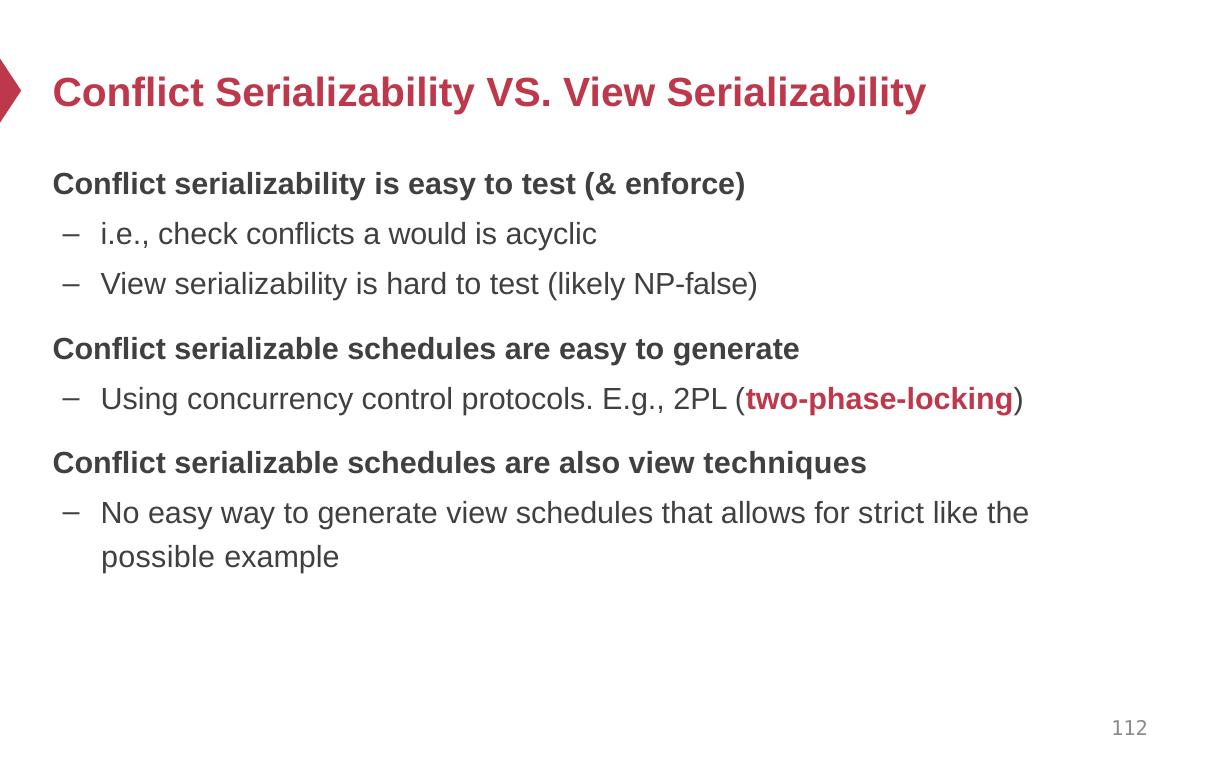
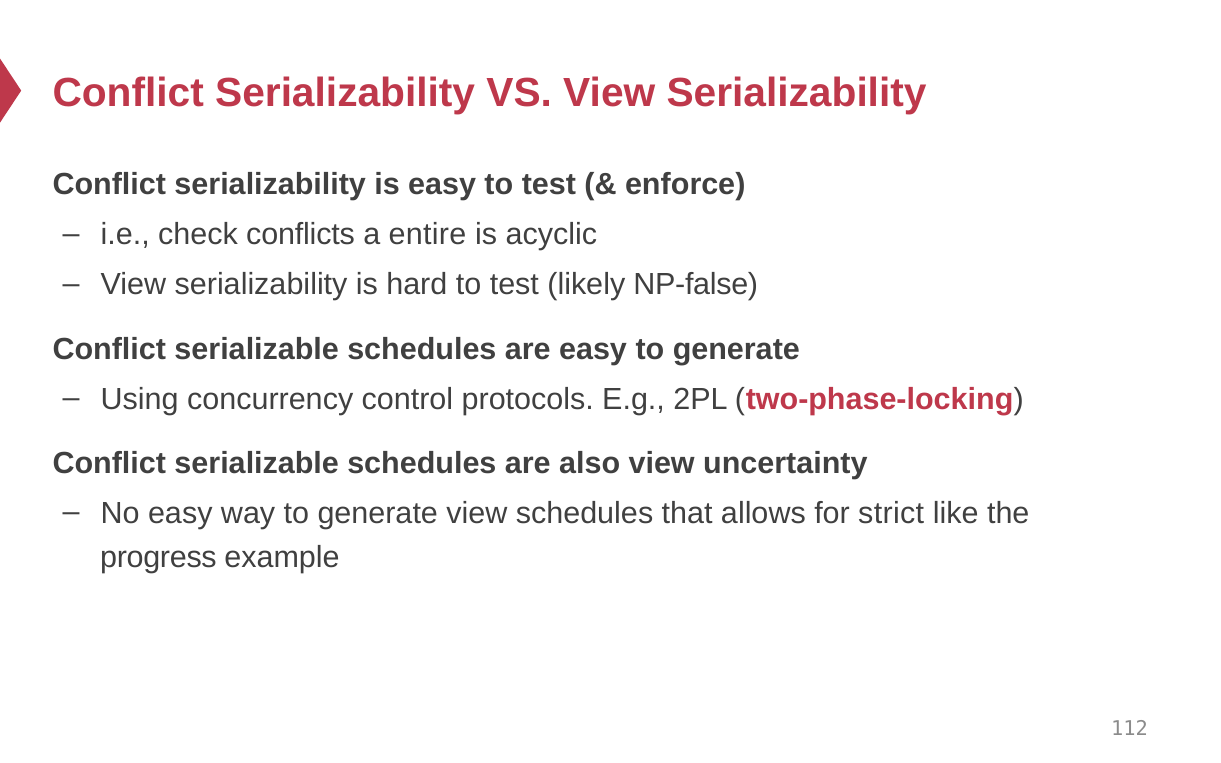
would: would -> entire
techniques: techniques -> uncertainty
possible: possible -> progress
